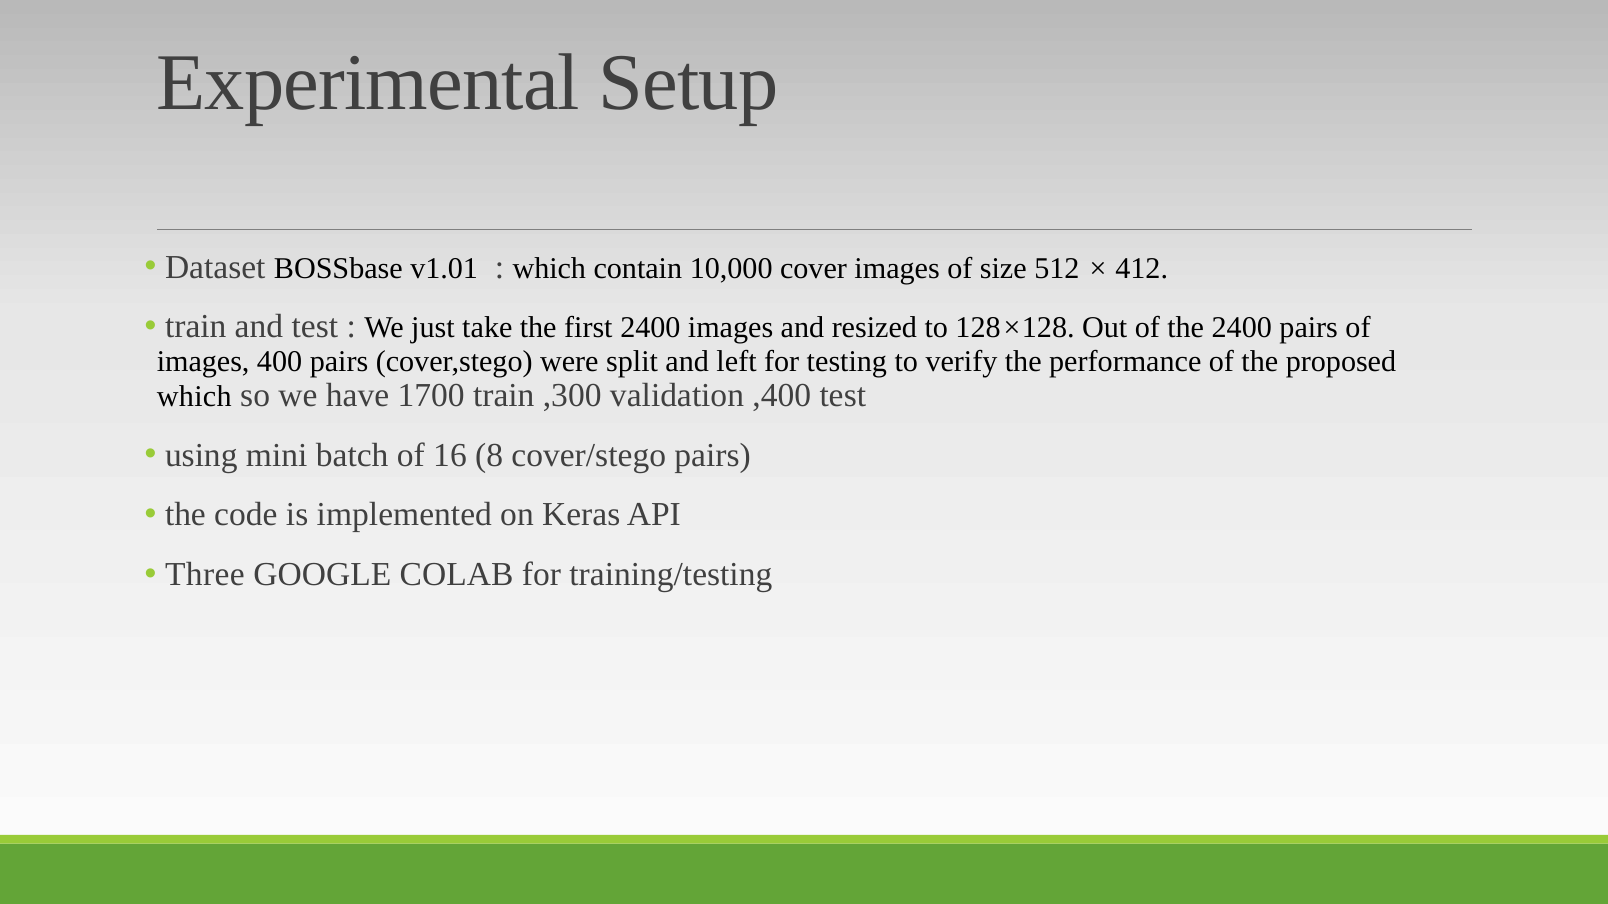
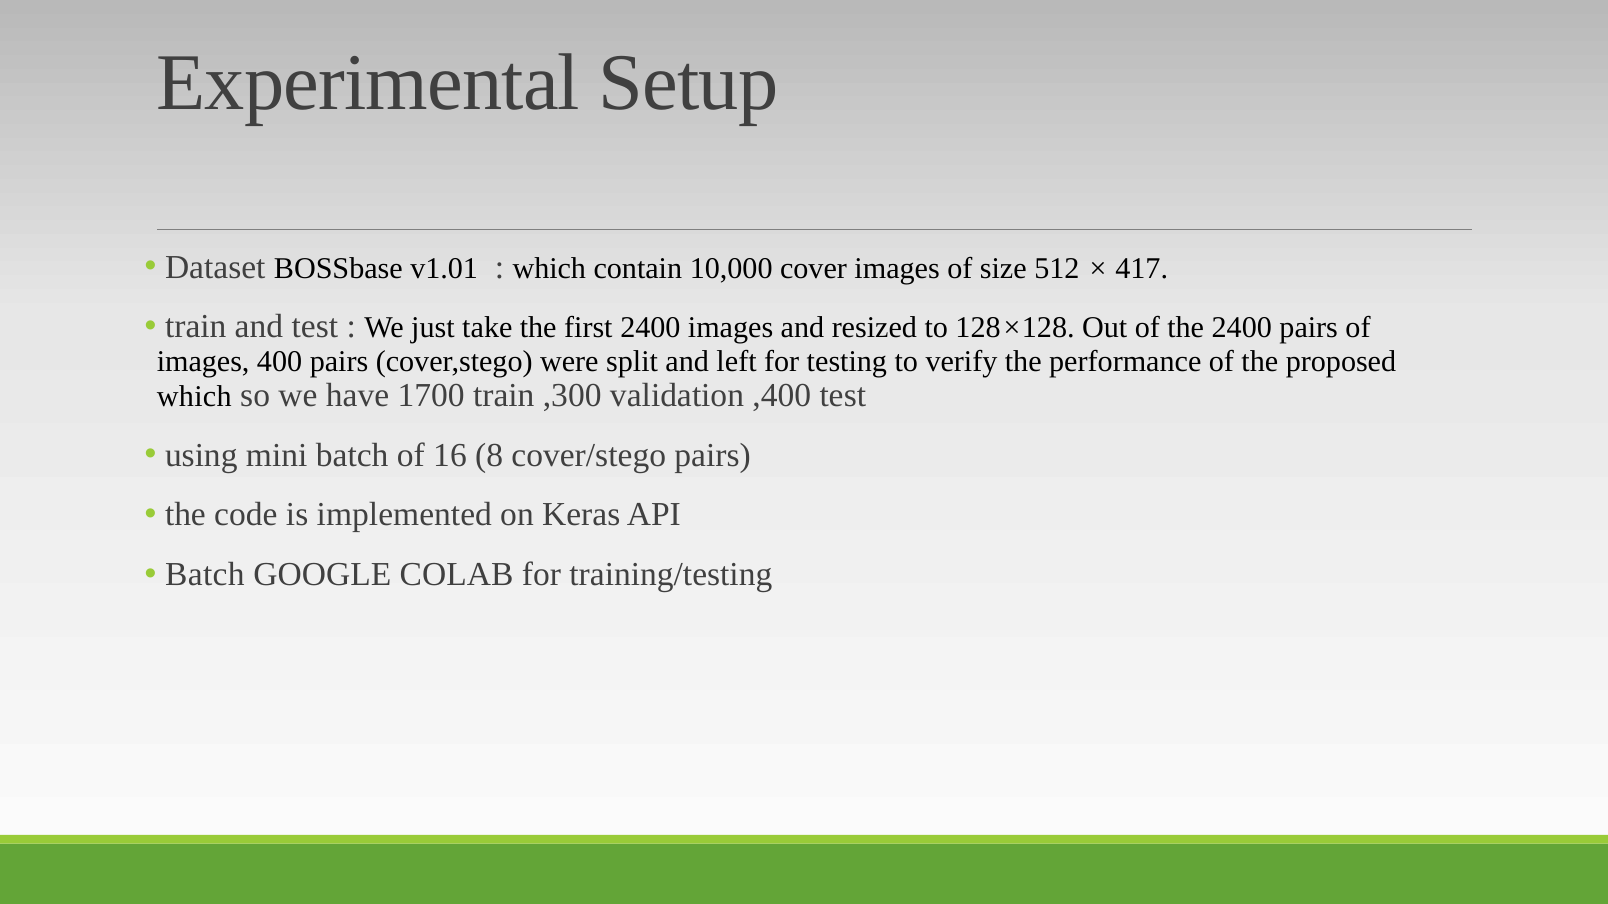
412: 412 -> 417
Three at (205, 575): Three -> Batch
